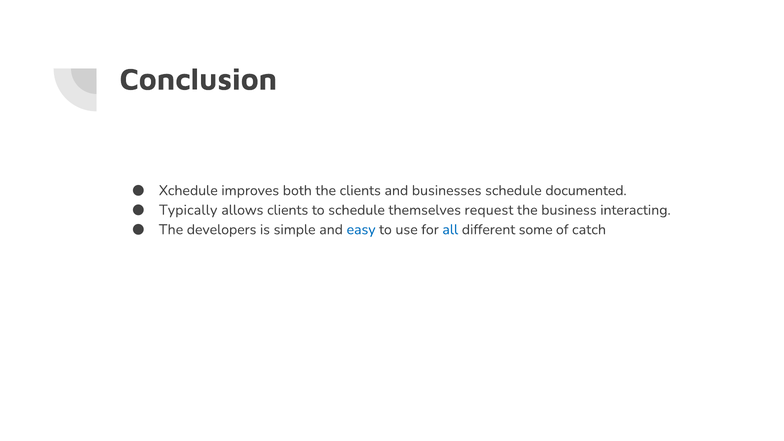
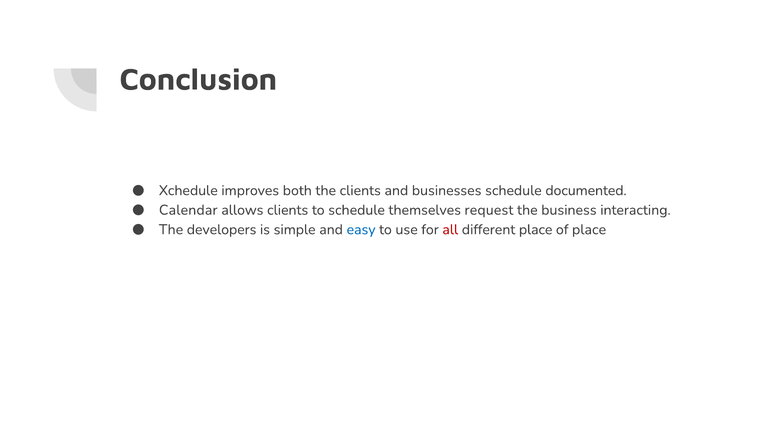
Typically: Typically -> Calendar
all colour: blue -> red
different some: some -> place
of catch: catch -> place
